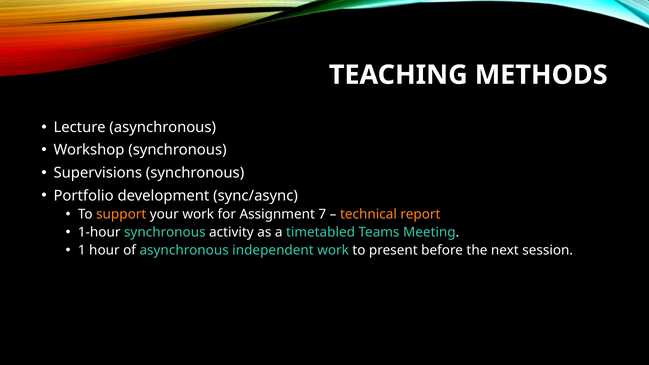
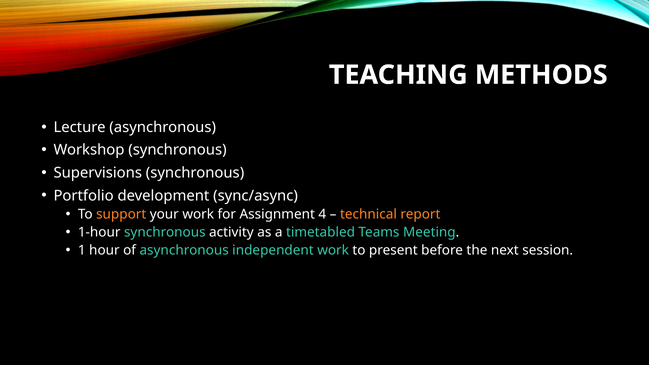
7: 7 -> 4
